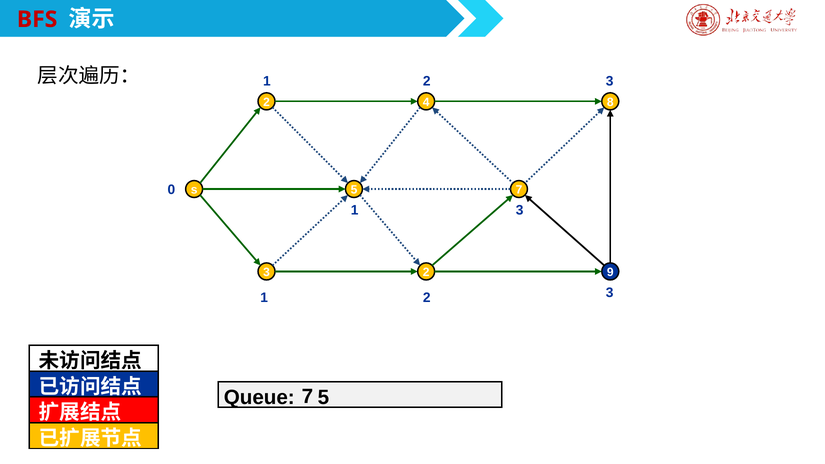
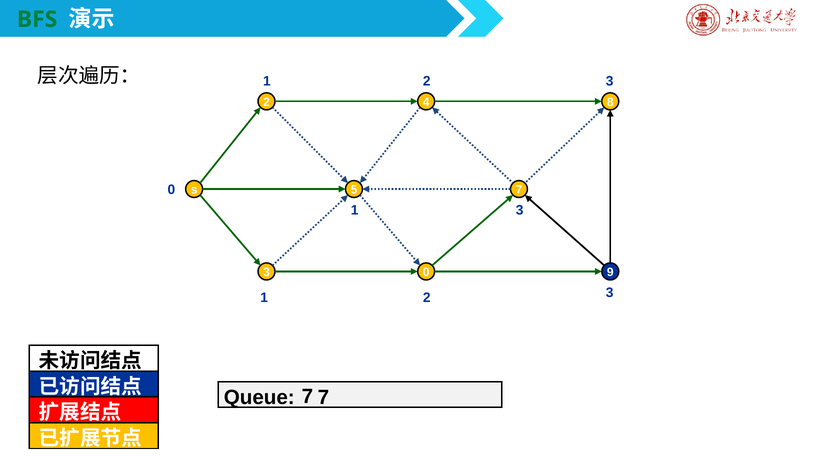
BFS colour: red -> green
3 2: 2 -> 0
Queue 5: 5 -> 7
